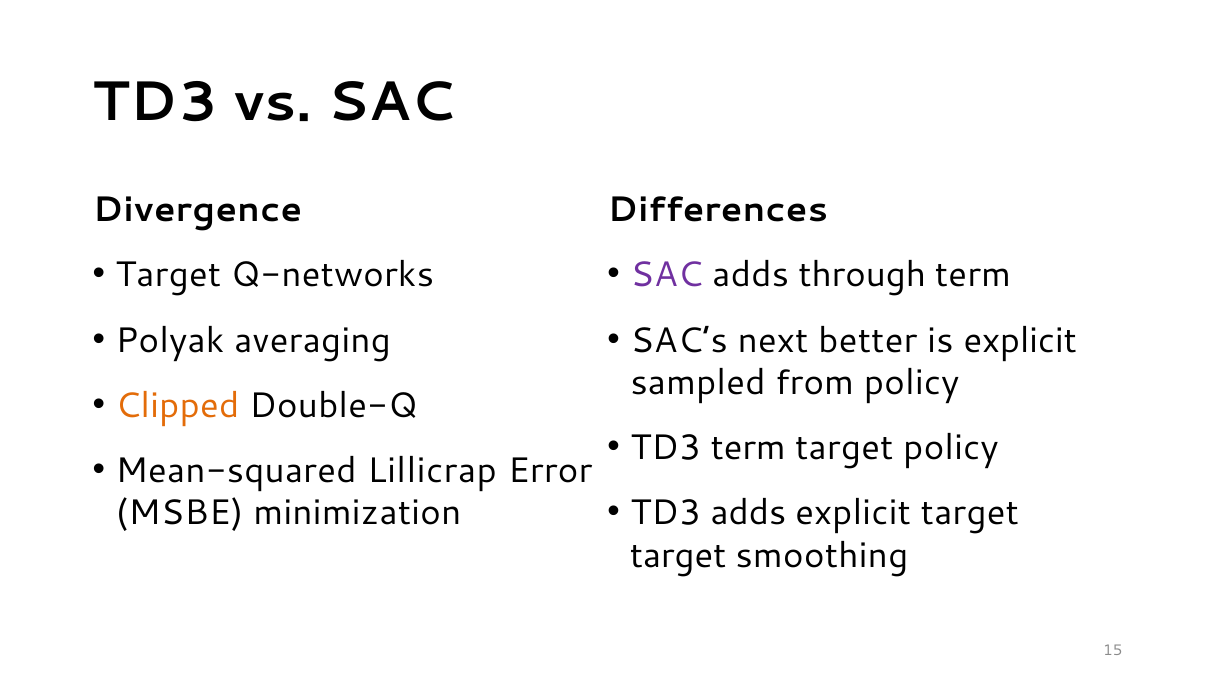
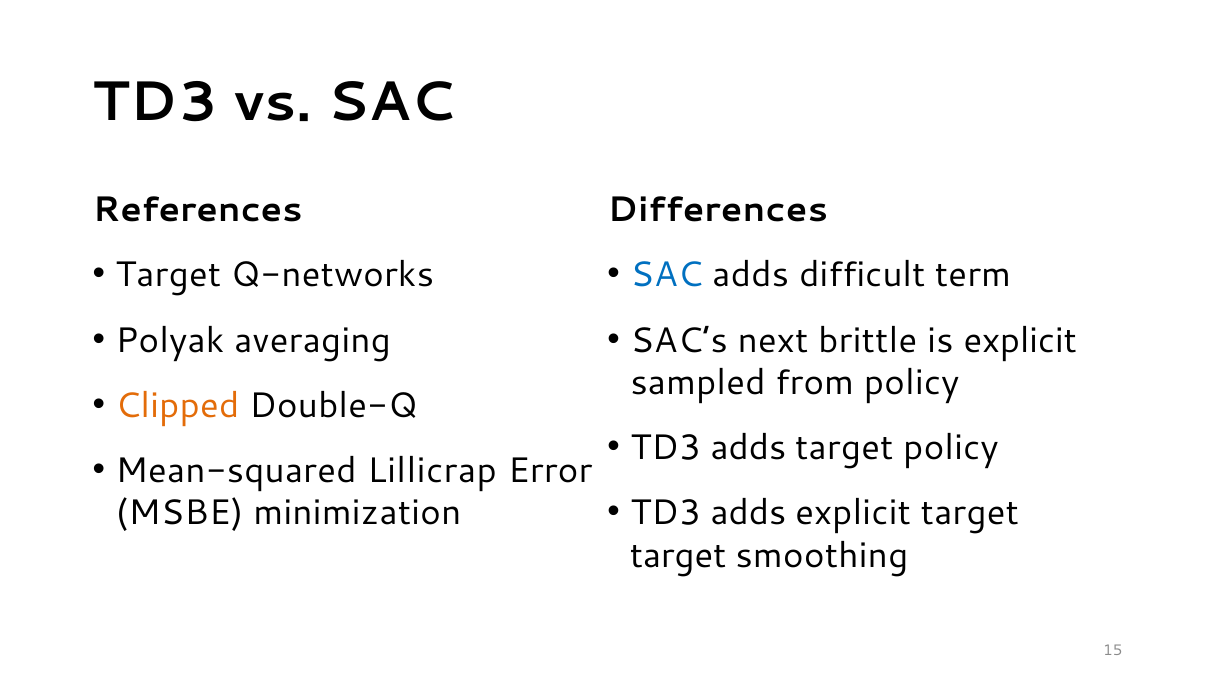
Divergence: Divergence -> References
SAC at (667, 275) colour: purple -> blue
through: through -> difficult
better: better -> brittle
term at (748, 448): term -> adds
